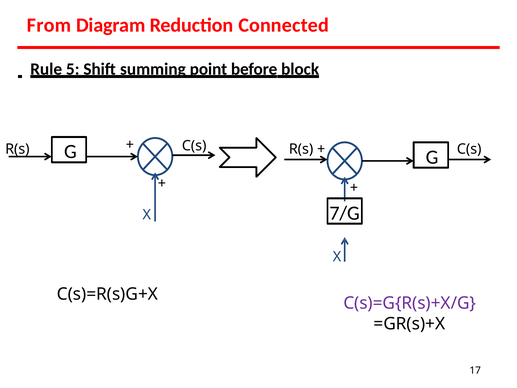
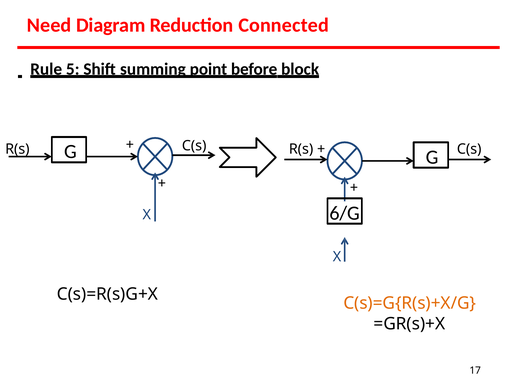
From: From -> Need
7/G: 7/G -> 6/G
C(s)=G{R(s)+X/G colour: purple -> orange
